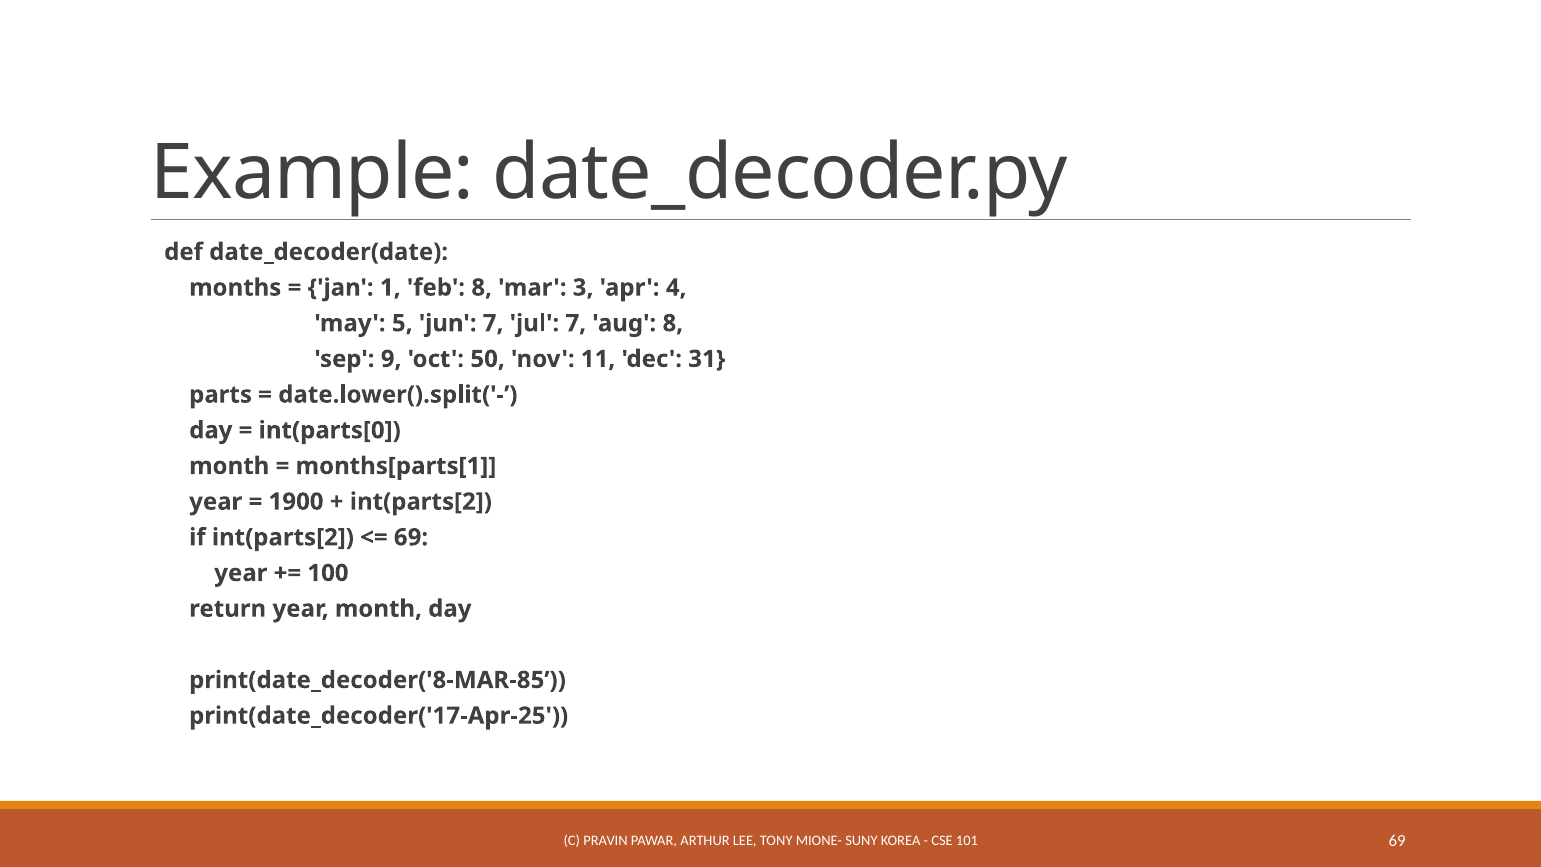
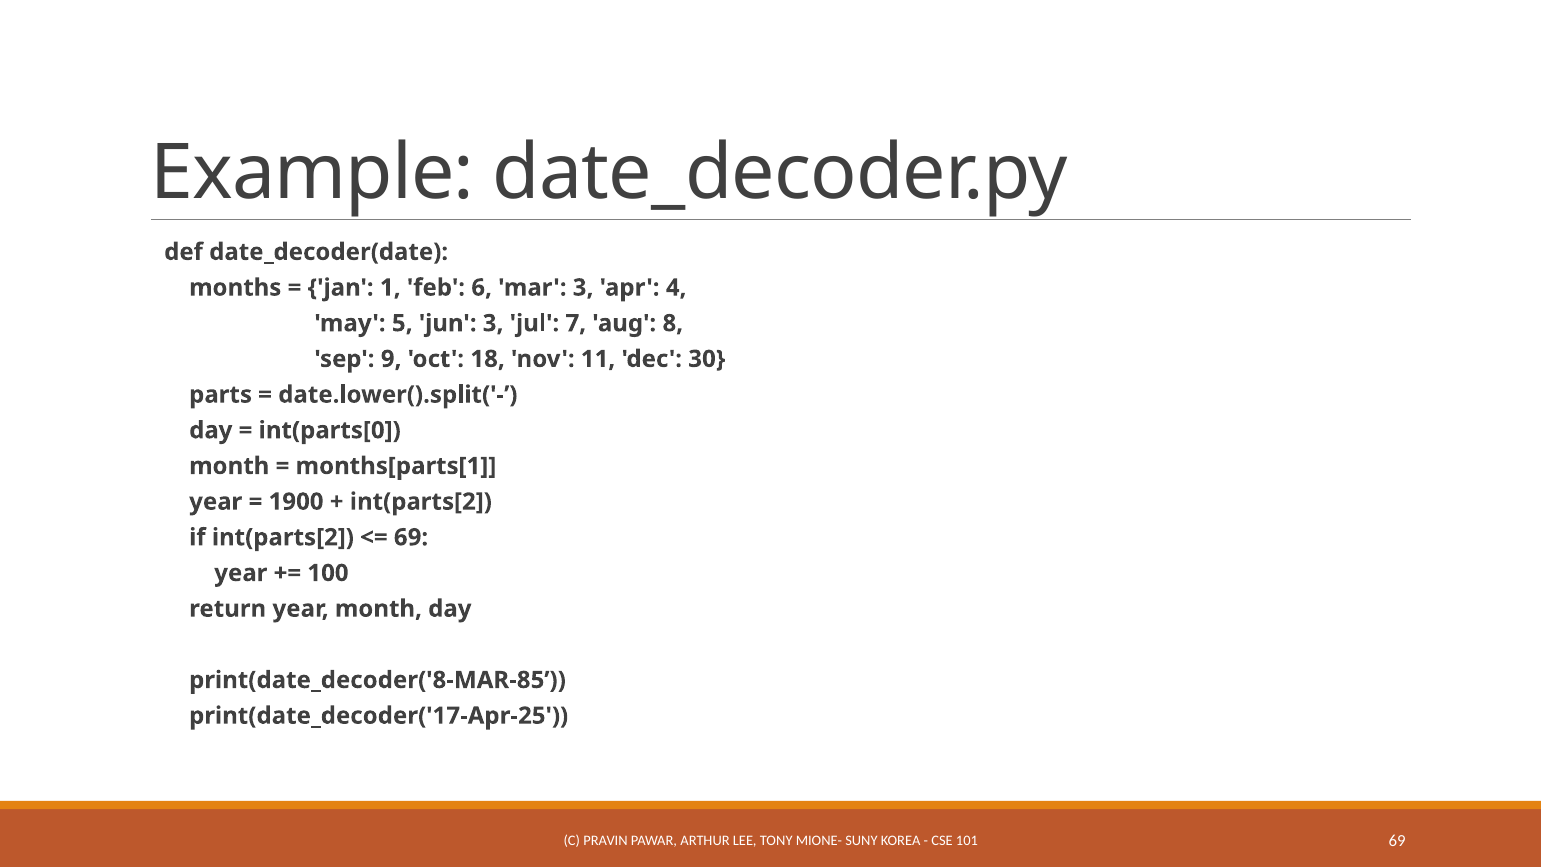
feb 8: 8 -> 6
jun 7: 7 -> 3
50: 50 -> 18
31: 31 -> 30
